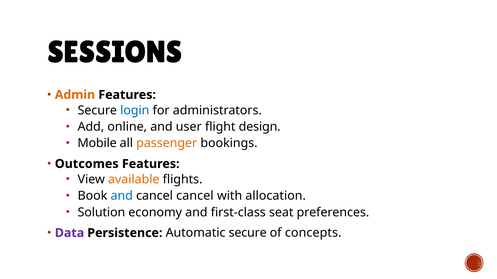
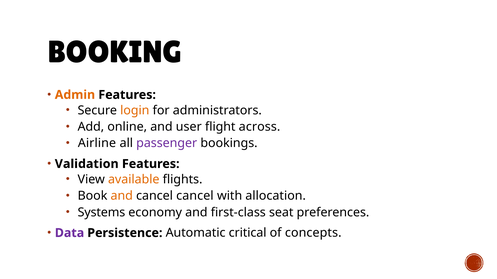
SESSIONS: SESSIONS -> BOOKING
login colour: blue -> orange
design: design -> across
Mobile: Mobile -> Airline
passenger colour: orange -> purple
Outcomes: Outcomes -> Validation
and at (122, 196) colour: blue -> orange
Solution: Solution -> Systems
Automatic secure: secure -> critical
